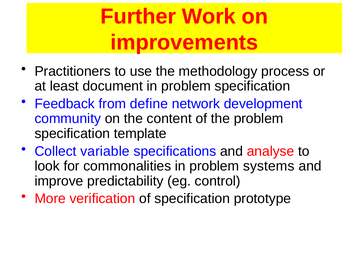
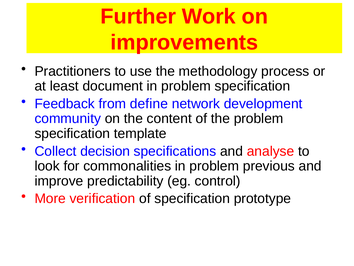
variable: variable -> decision
systems: systems -> previous
